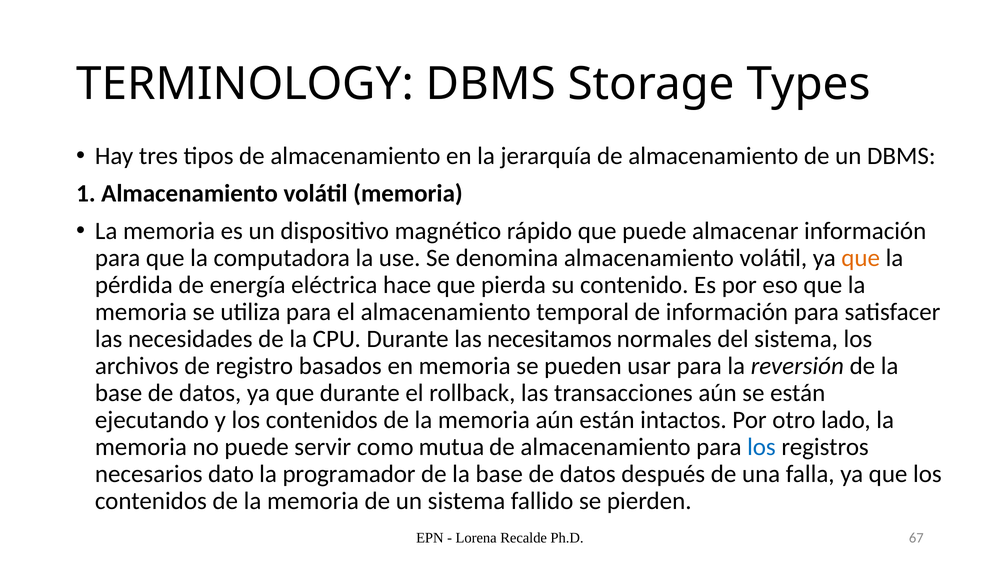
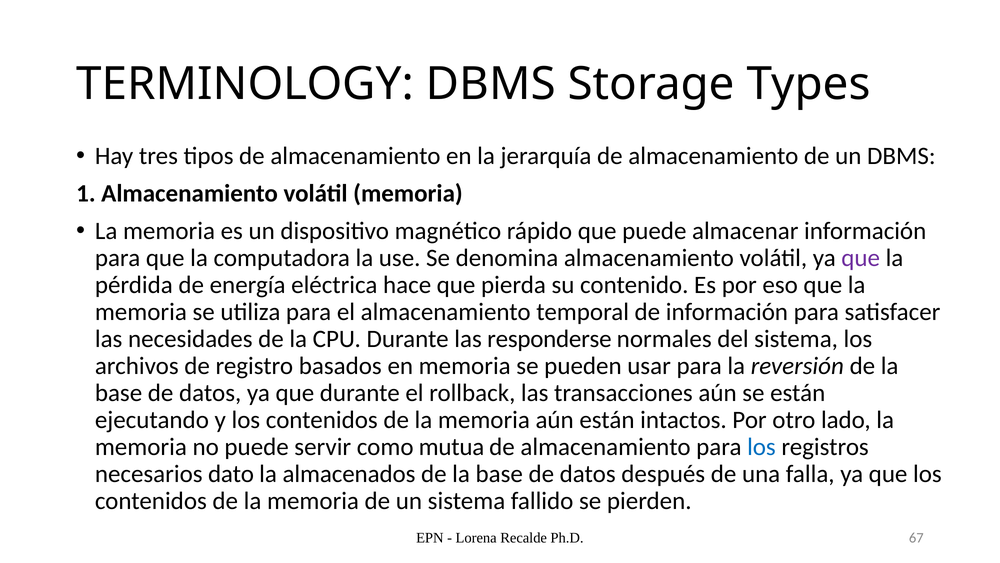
que at (861, 258) colour: orange -> purple
necesitamos: necesitamos -> responderse
programador: programador -> almacenados
